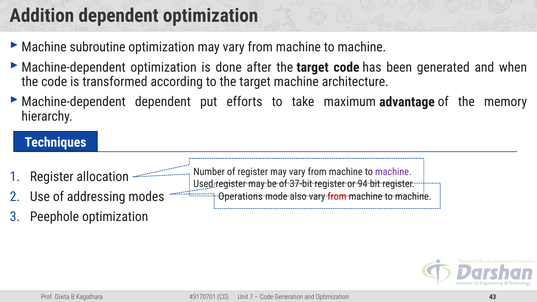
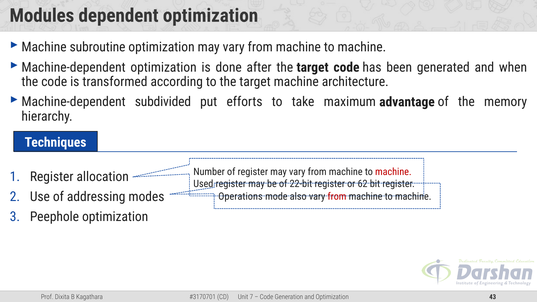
Addition: Addition -> Modules
Machine-dependent dependent: dependent -> subdivided
machine at (393, 172) colour: purple -> red
37-bit: 37-bit -> 22-bit
94: 94 -> 62
